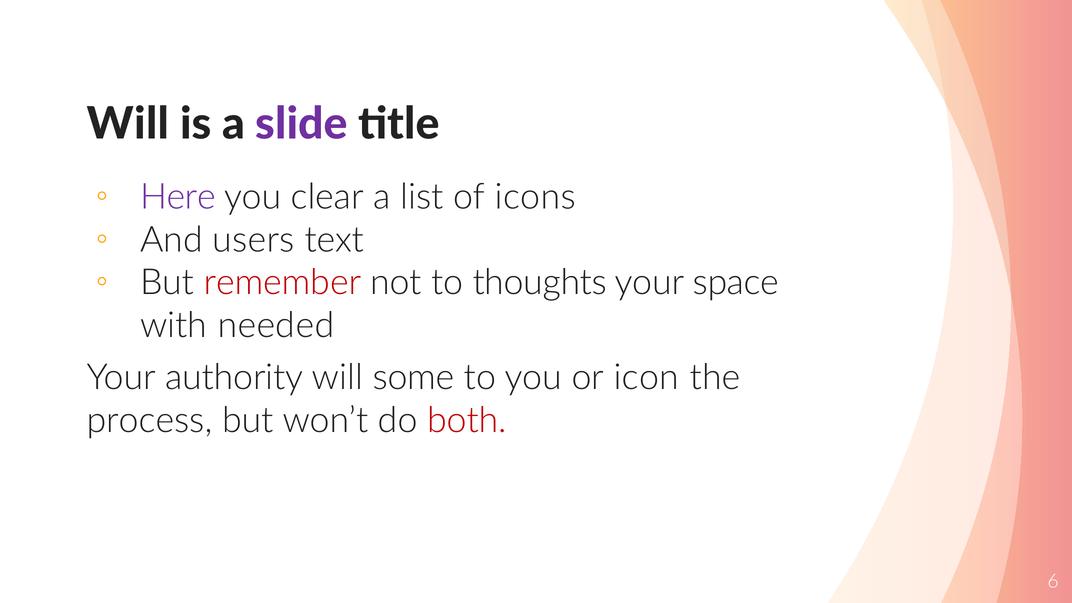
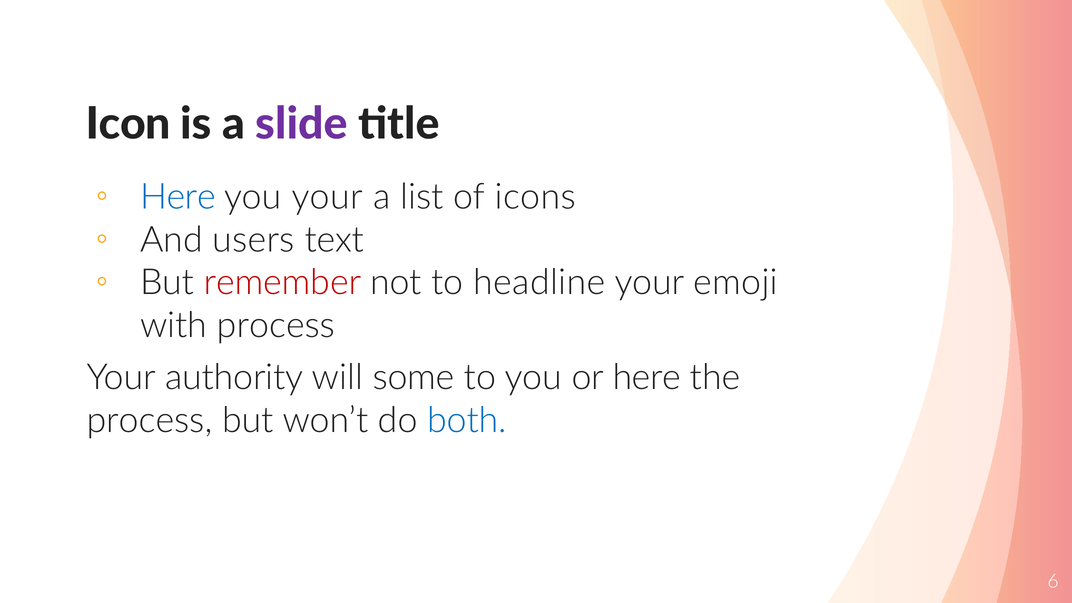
Will at (128, 124): Will -> Icon
Here at (178, 197) colour: purple -> blue
you clear: clear -> your
thoughts: thoughts -> headline
space: space -> emoji
with needed: needed -> process
or icon: icon -> here
both colour: red -> blue
